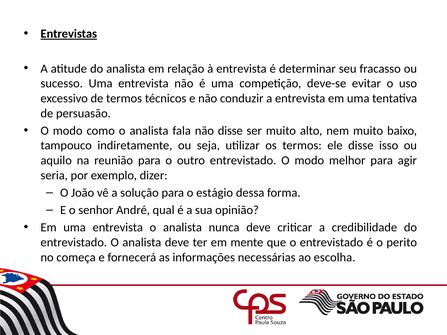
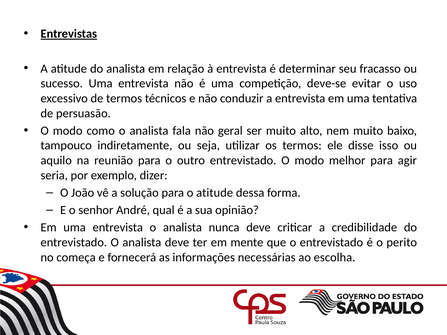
não disse: disse -> geral
o estágio: estágio -> atitude
